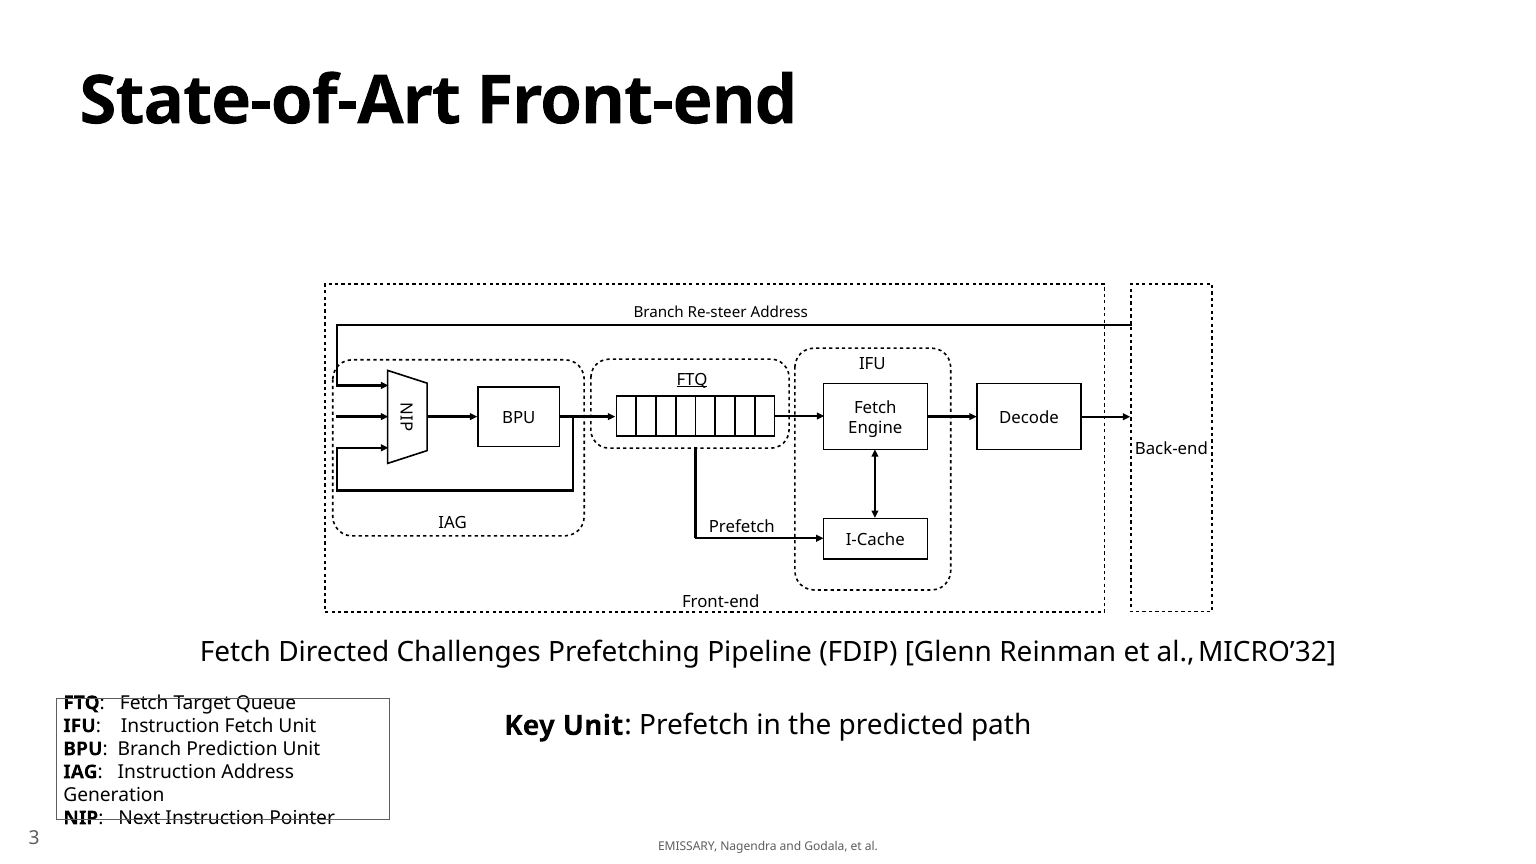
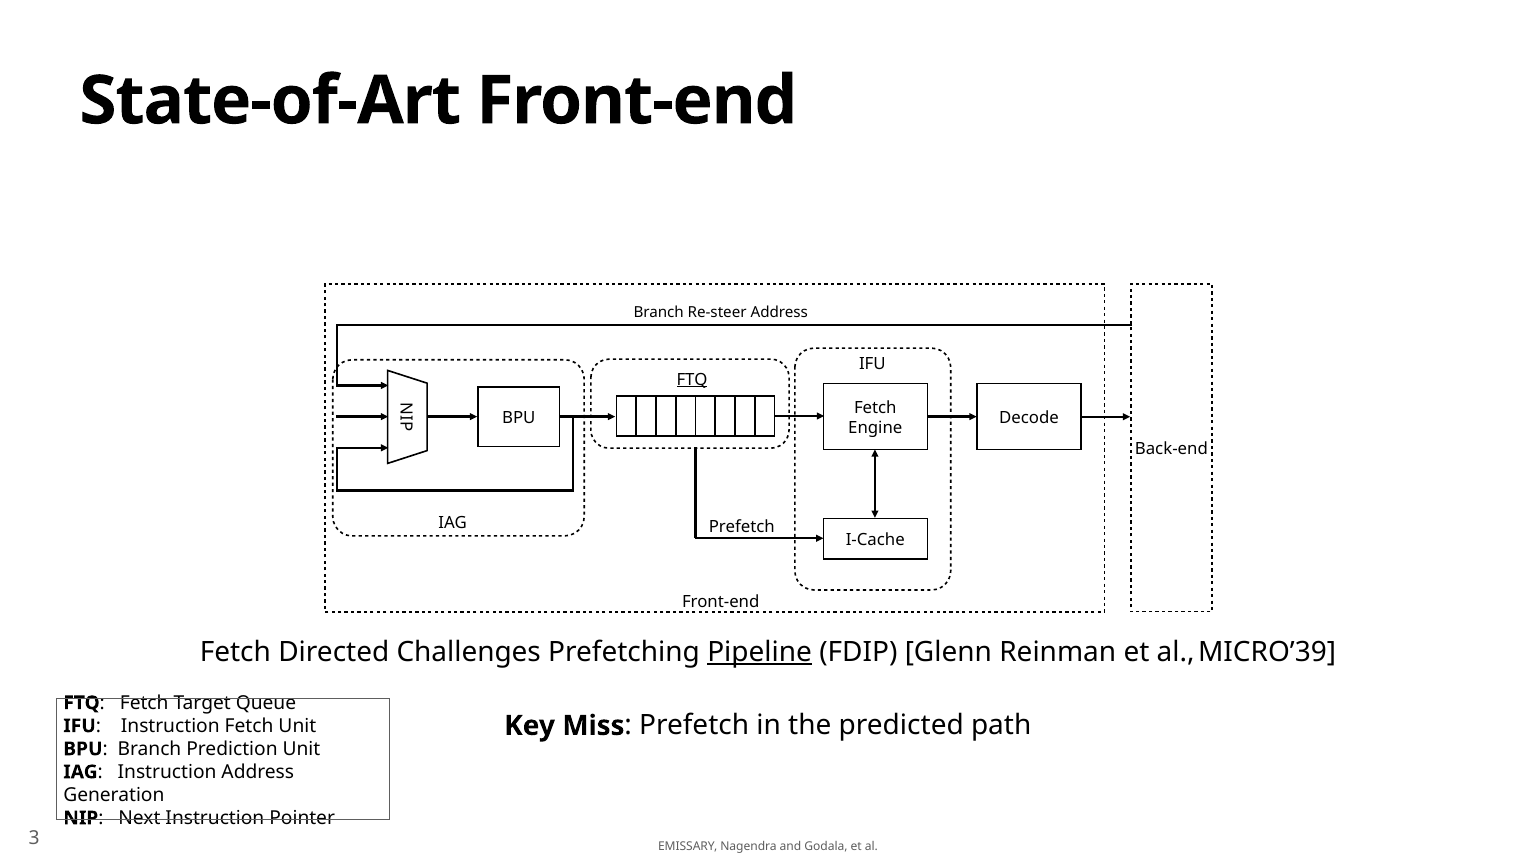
Pipeline underline: none -> present
MICRO’32: MICRO’32 -> MICRO’39
Key Unit: Unit -> Miss
